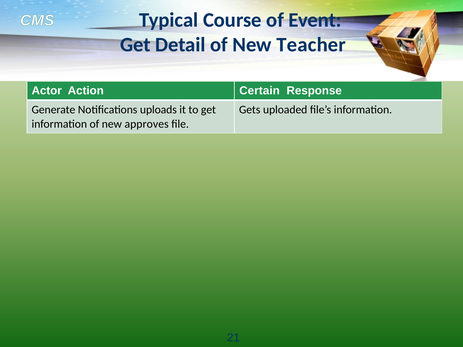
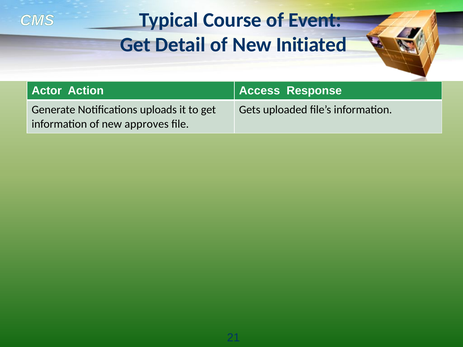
Teacher: Teacher -> Initiated
Certain: Certain -> Access
